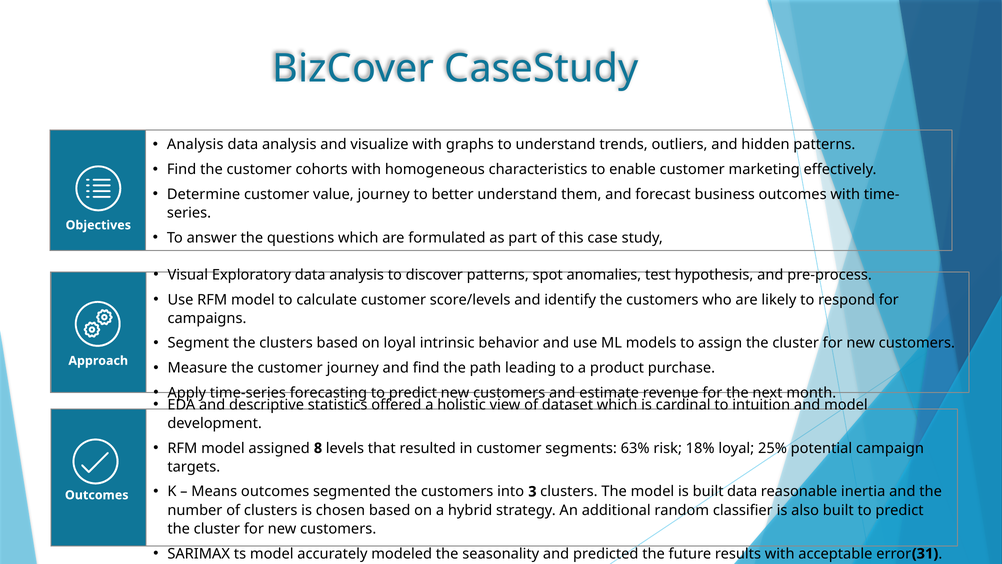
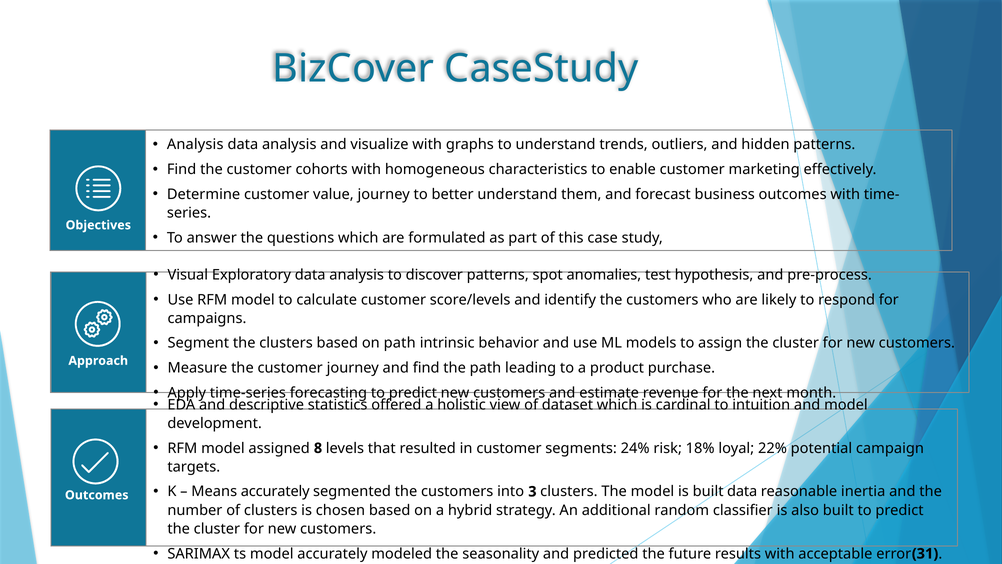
on loyal: loyal -> path
63%: 63% -> 24%
25%: 25% -> 22%
Means outcomes: outcomes -> accurately
